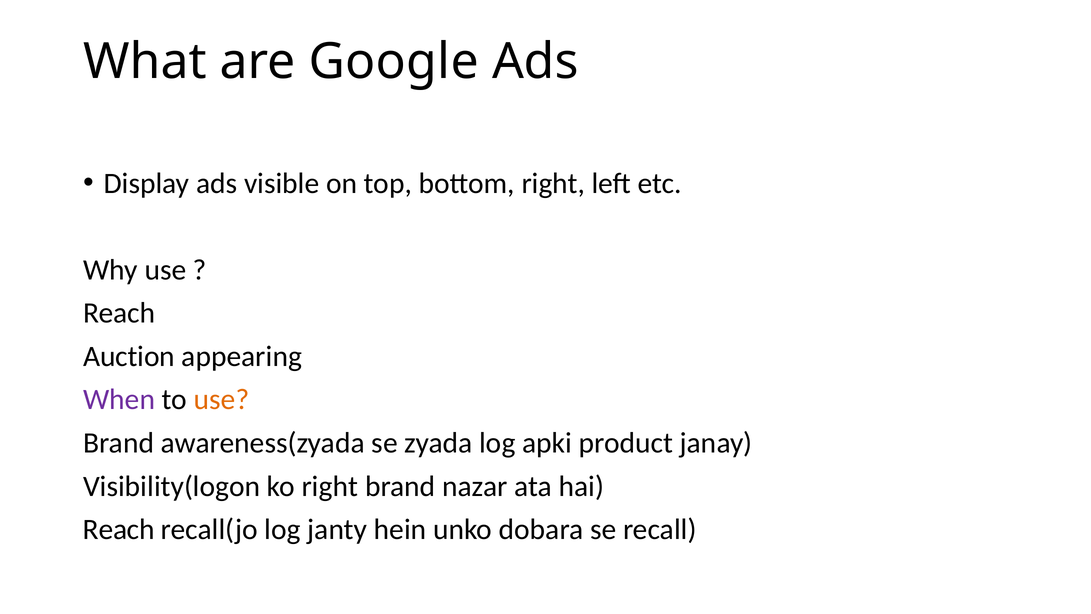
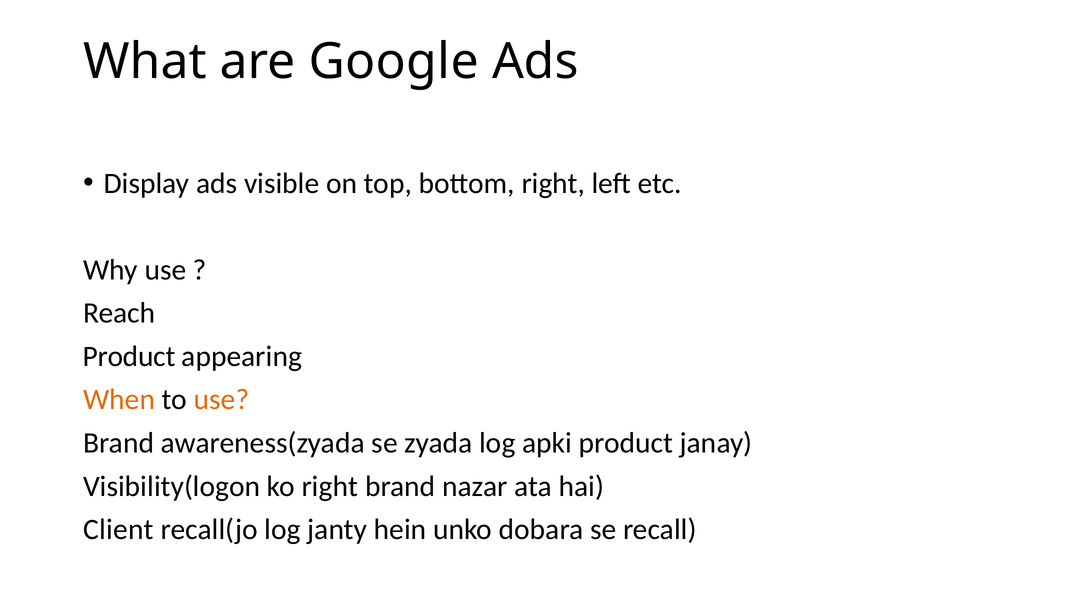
Auction at (129, 356): Auction -> Product
When colour: purple -> orange
Reach at (119, 529): Reach -> Client
